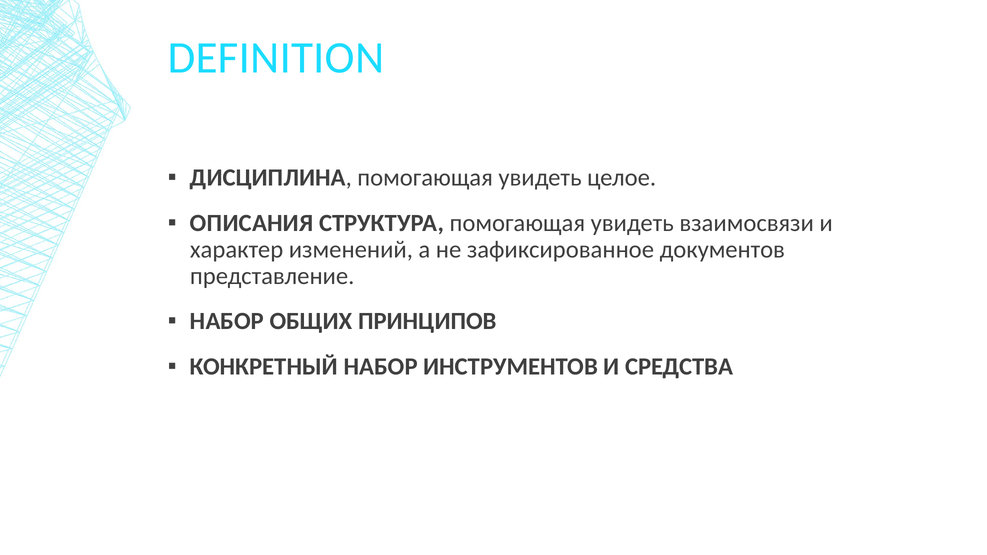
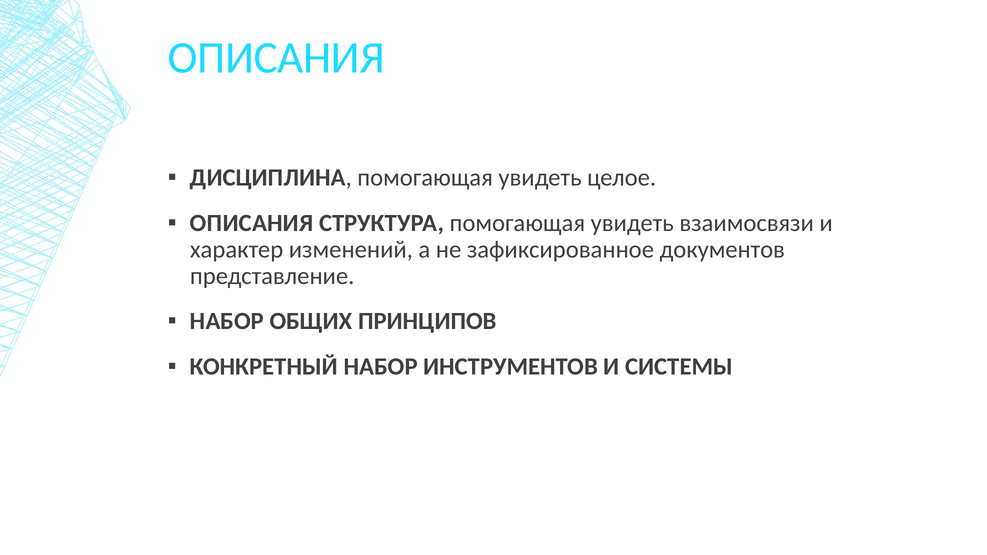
DEFINITION at (276, 58): DEFINITION -> ОПИСАНИЯ
СРЕДСТВА: СРЕДСТВА -> СИСТЕМЫ
